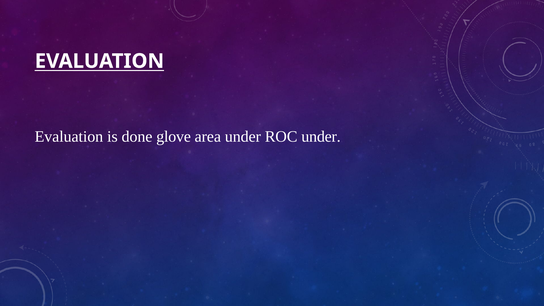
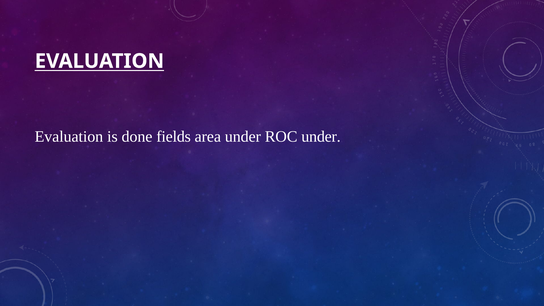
glove: glove -> fields
